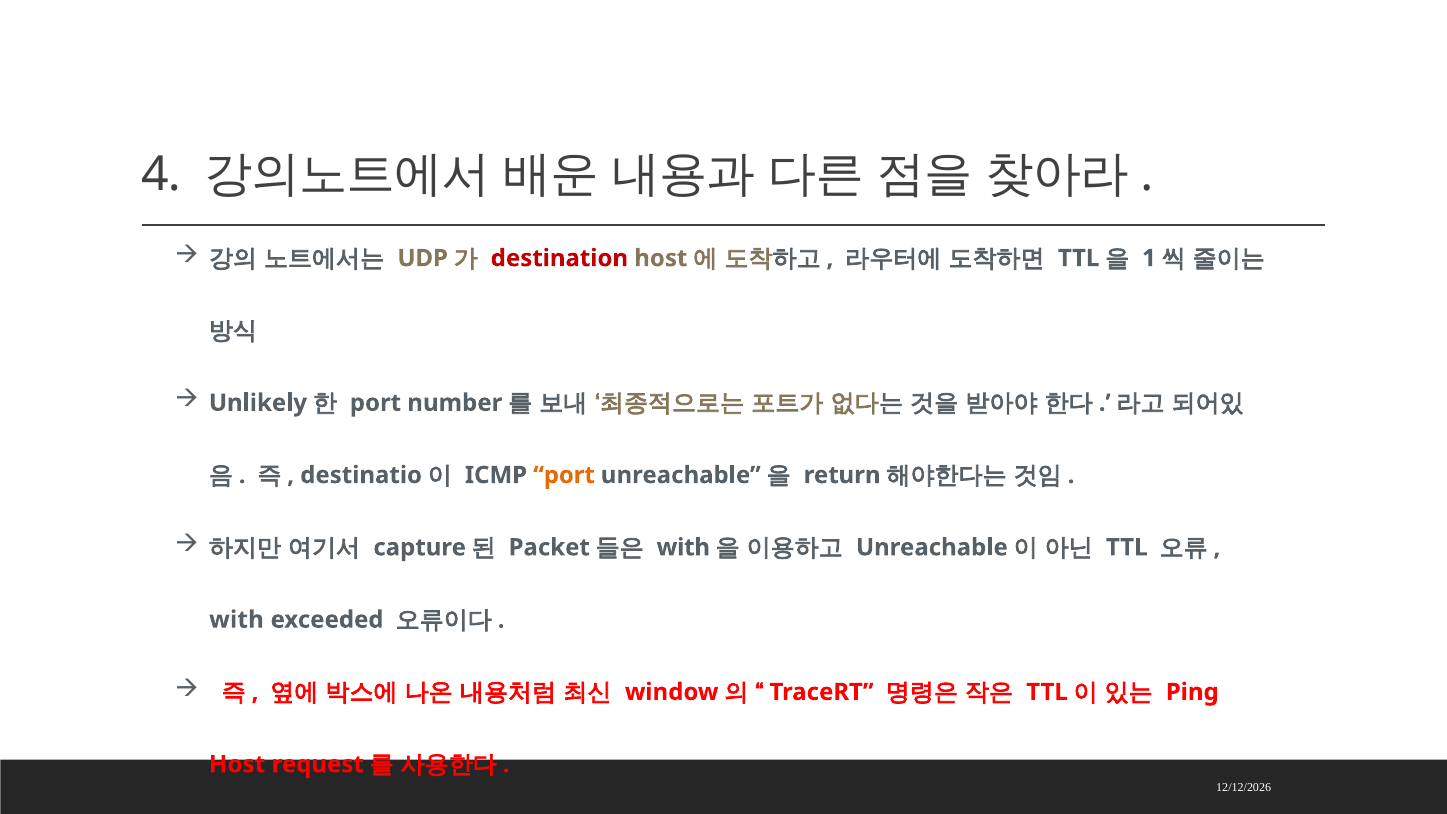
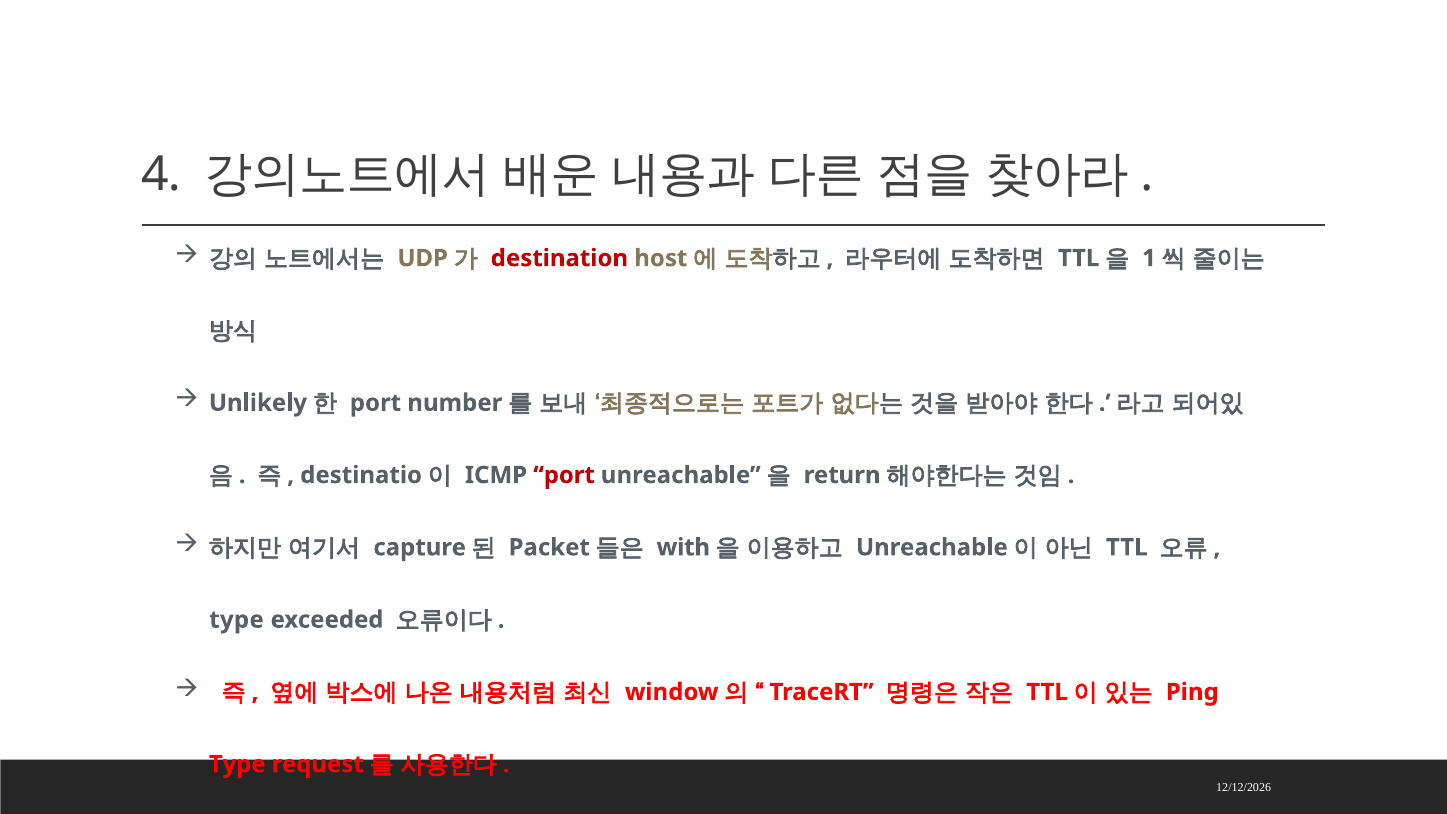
port at (564, 475) colour: orange -> red
with at (236, 620): with -> type
Host at (237, 764): Host -> Type
